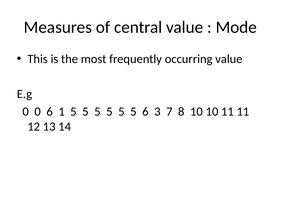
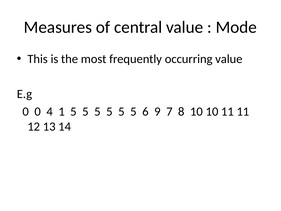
0 6: 6 -> 4
3: 3 -> 9
